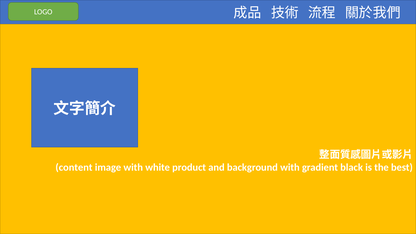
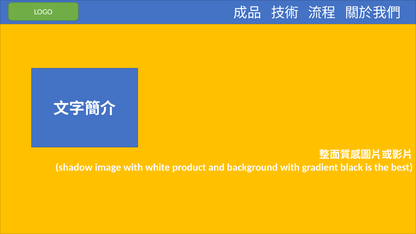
content: content -> shadow
